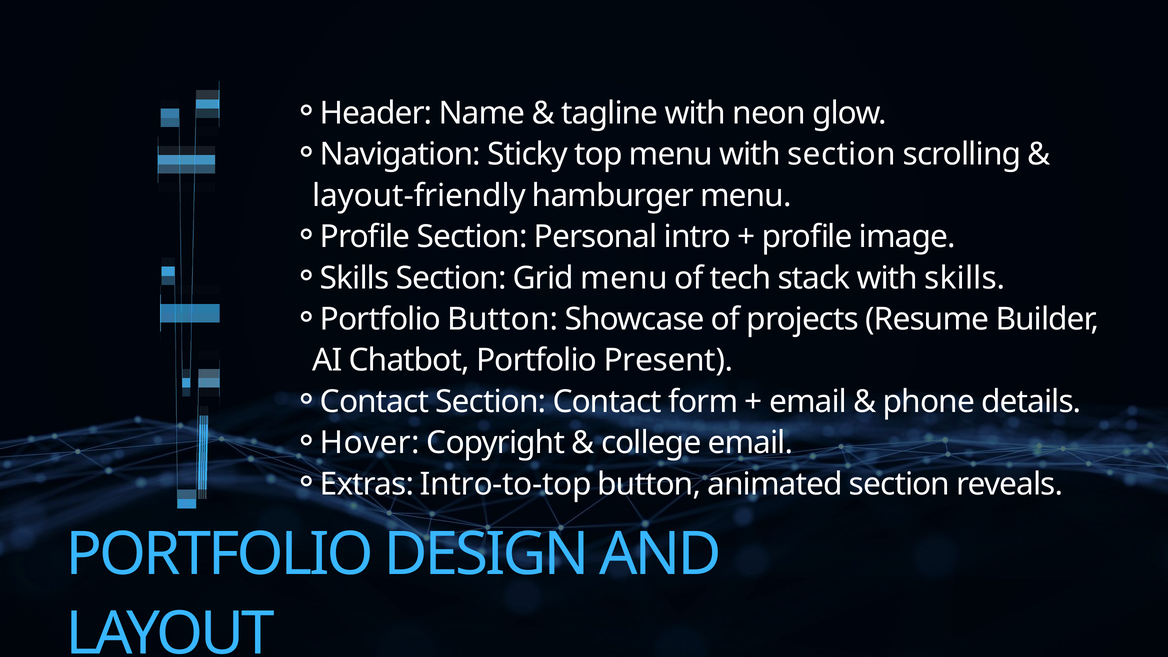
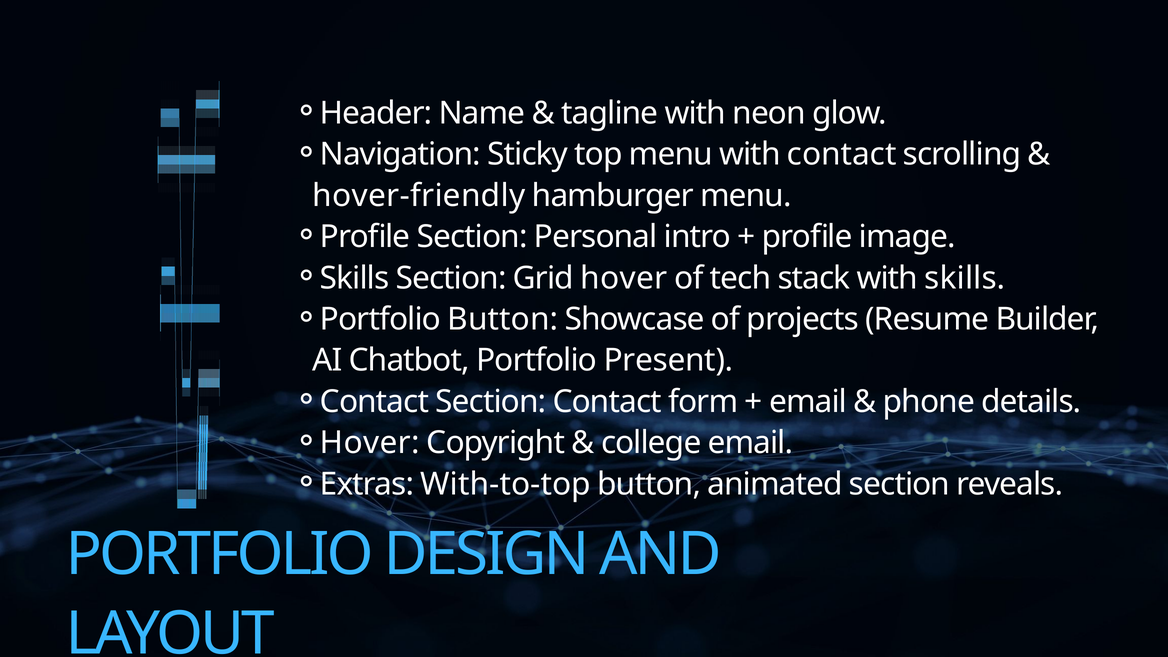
with section: section -> contact
layout-friendly: layout-friendly -> hover-friendly
Grid menu: menu -> hover
Intro-to-top: Intro-to-top -> With-to-top
